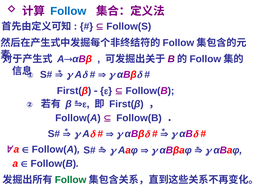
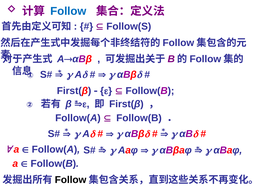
Follow at (71, 180) colour: green -> black
